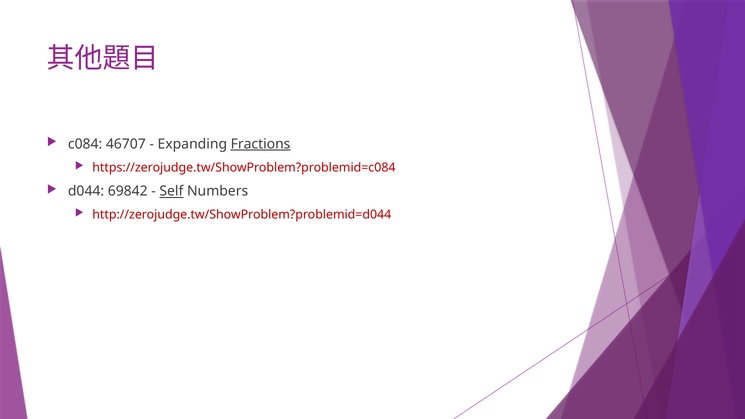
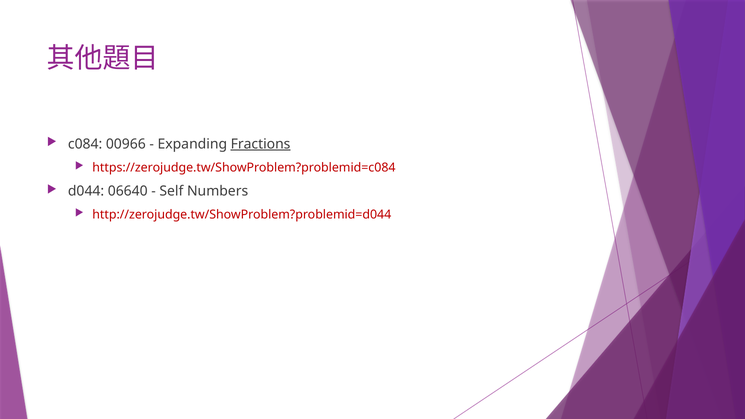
46707: 46707 -> 00966
69842: 69842 -> 06640
Self underline: present -> none
